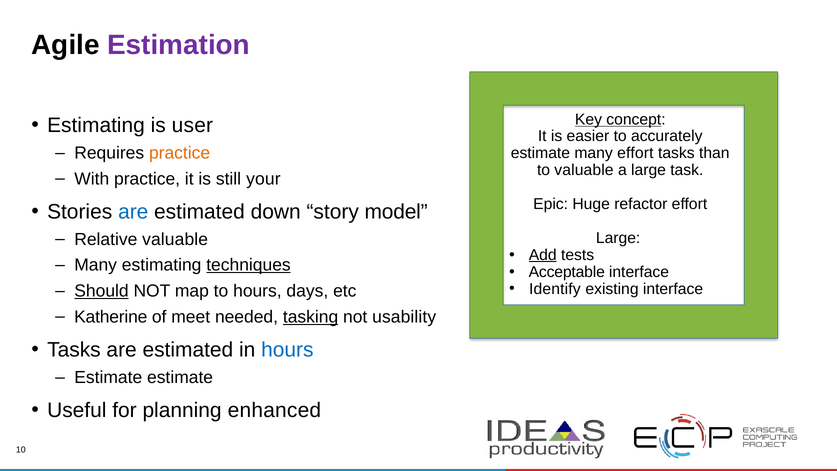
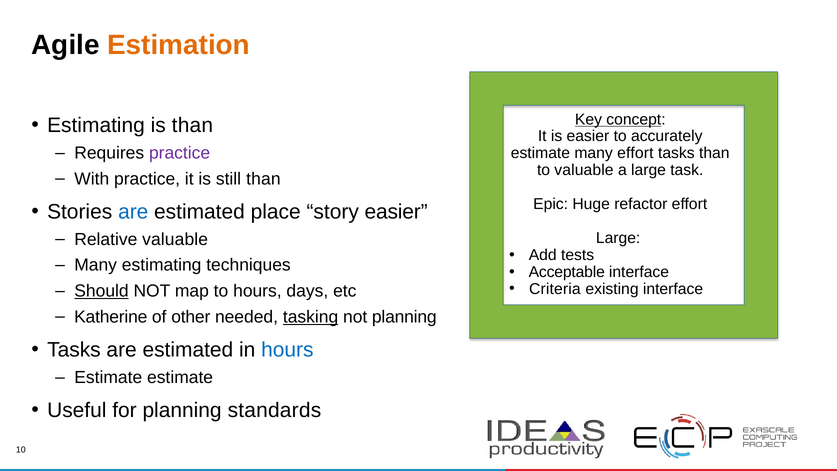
Estimation colour: purple -> orange
is user: user -> than
practice at (180, 153) colour: orange -> purple
still your: your -> than
down: down -> place
story model: model -> easier
Add underline: present -> none
techniques underline: present -> none
Identify: Identify -> Criteria
meet: meet -> other
not usability: usability -> planning
enhanced: enhanced -> standards
